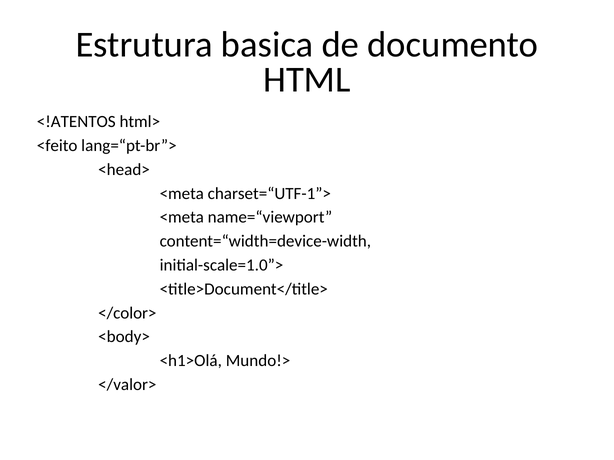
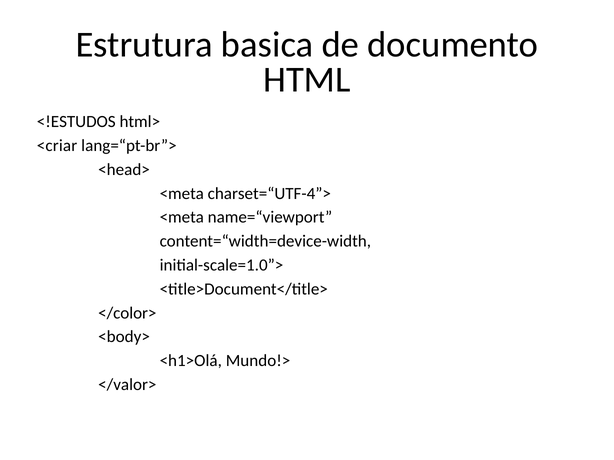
<!ATENTOS: <!ATENTOS -> <!ESTUDOS
<feito: <feito -> <criar
charset=“UTF-1”>: charset=“UTF-1”> -> charset=“UTF-4”>
